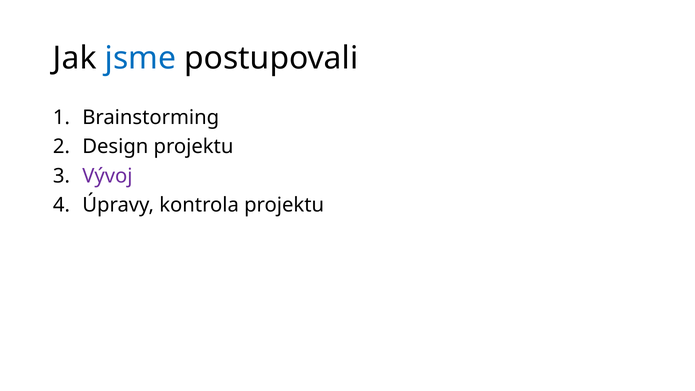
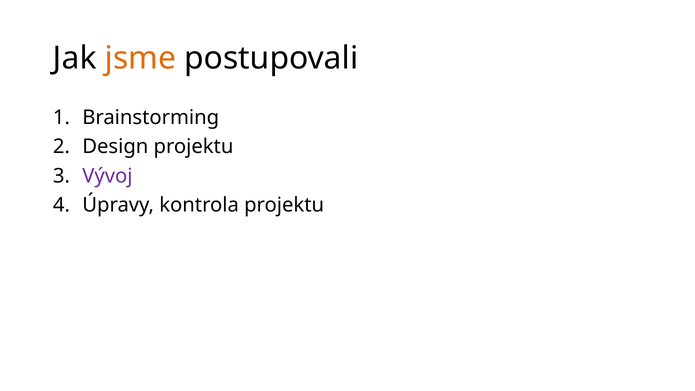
jsme colour: blue -> orange
